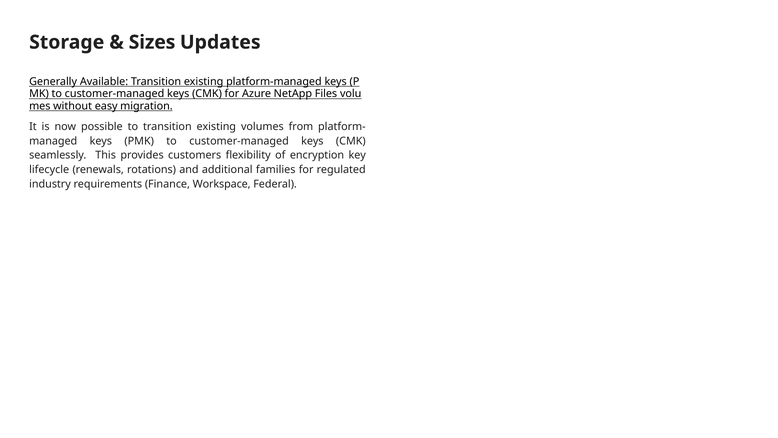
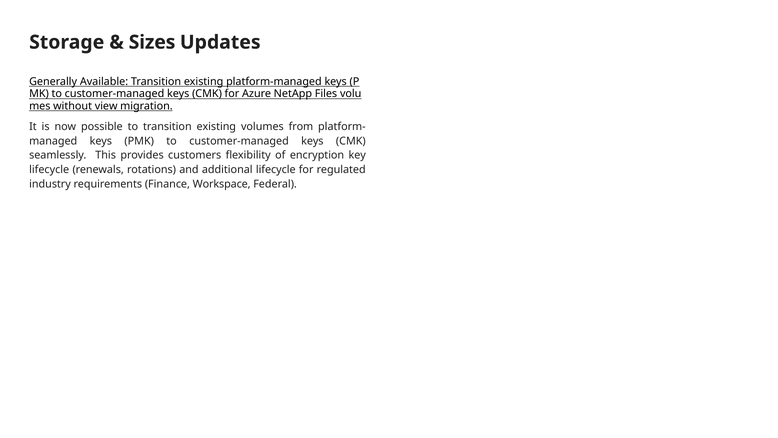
easy: easy -> view
additional families: families -> lifecycle
